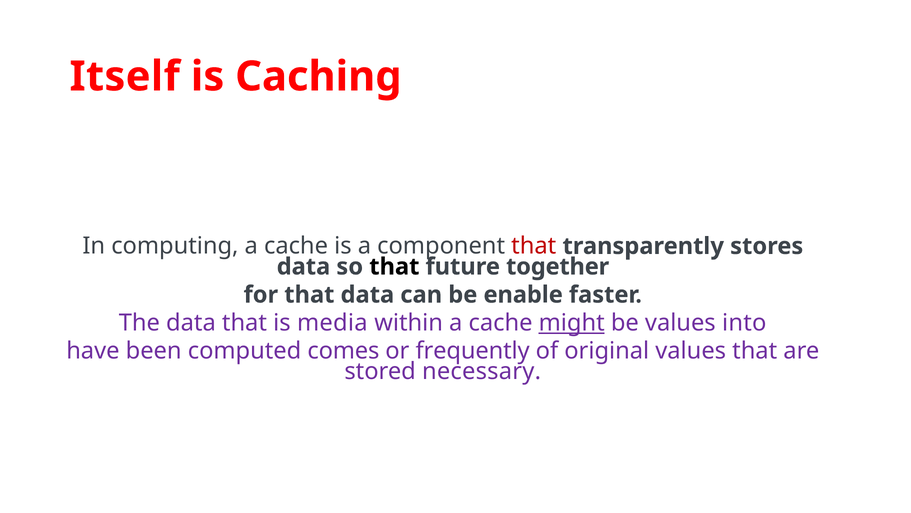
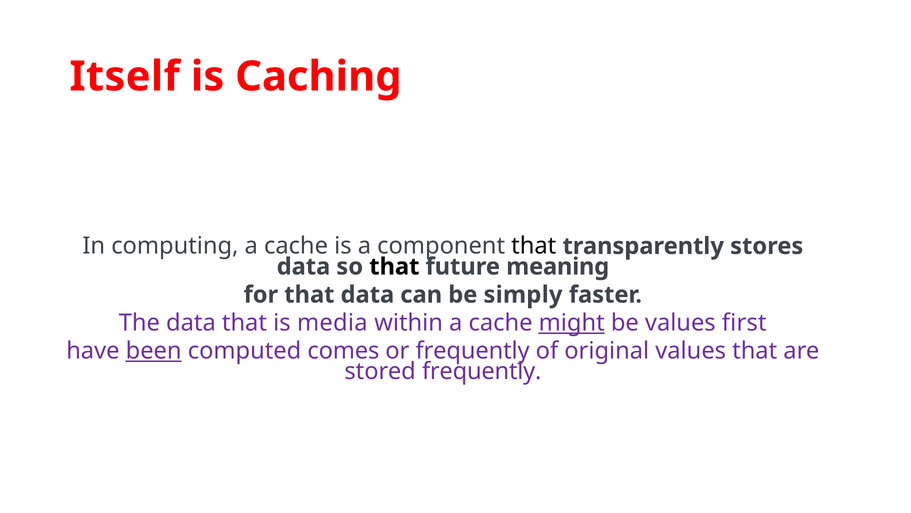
that at (534, 246) colour: red -> black
together: together -> meaning
enable: enable -> simply
into: into -> first
been underline: none -> present
stored necessary: necessary -> frequently
